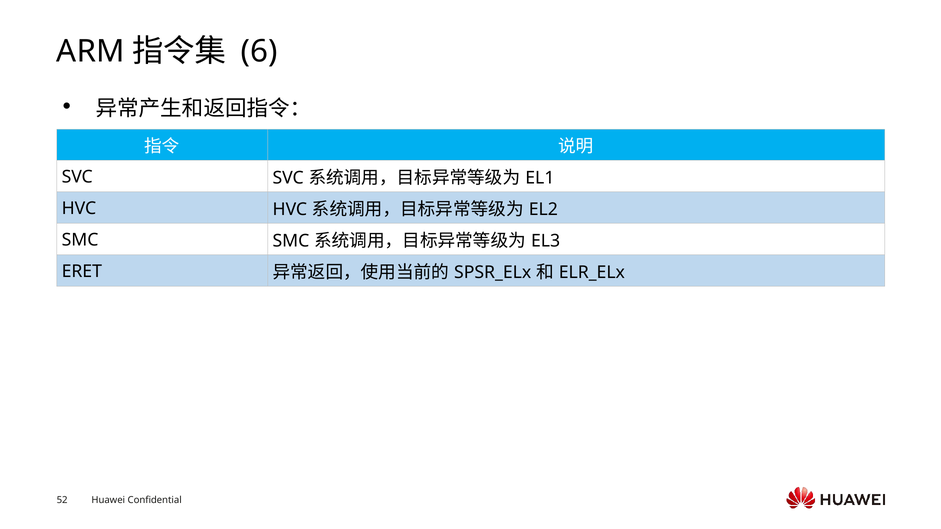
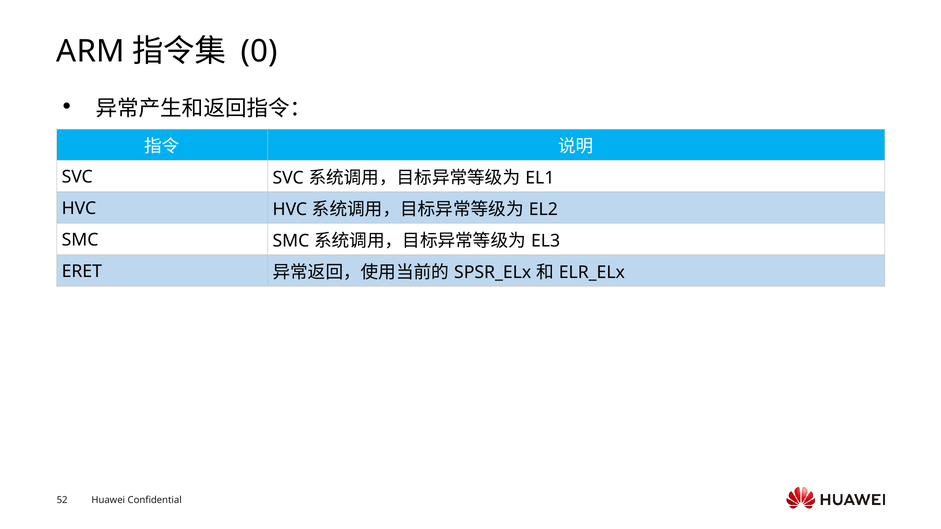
6: 6 -> 0
